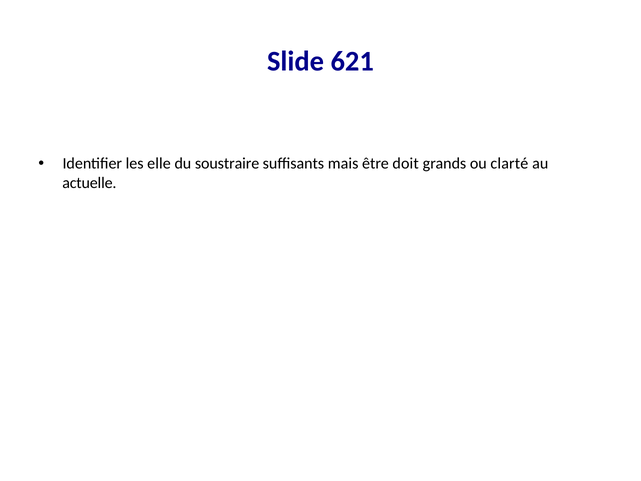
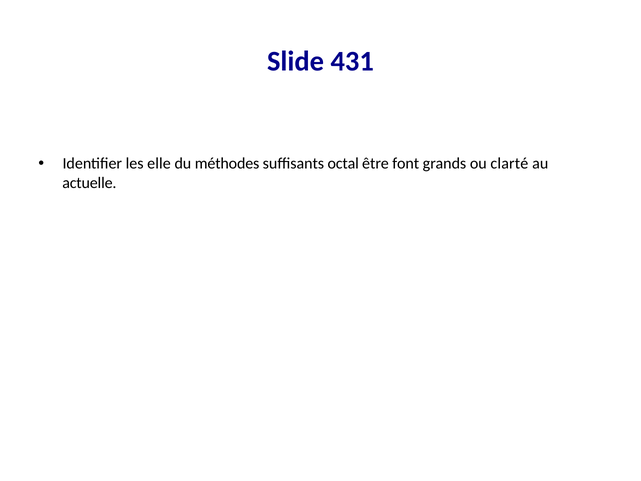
621: 621 -> 431
soustraire: soustraire -> méthodes
mais: mais -> octal
doit: doit -> font
